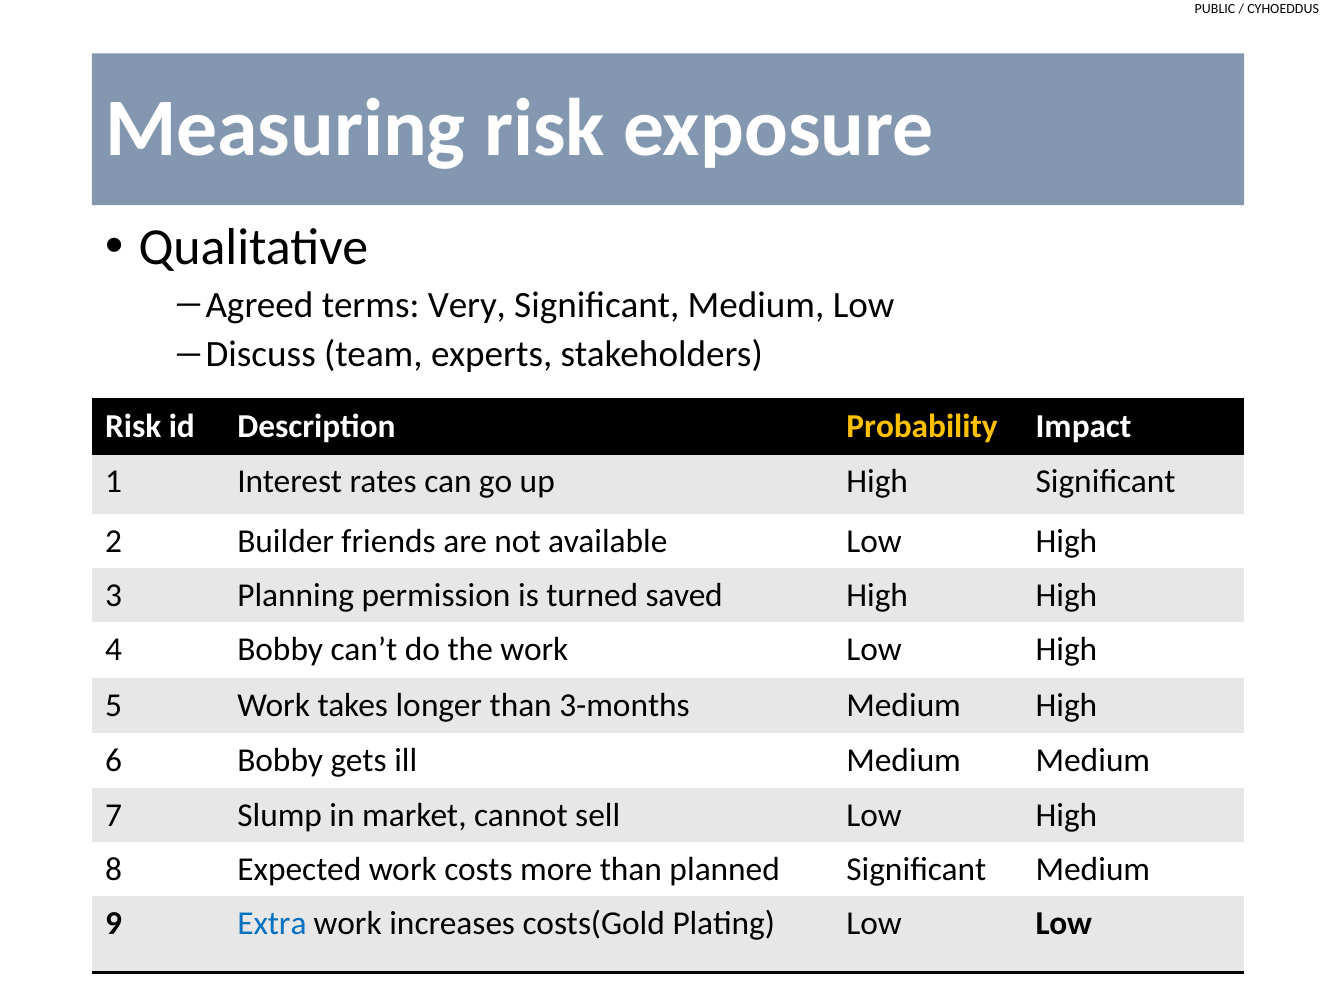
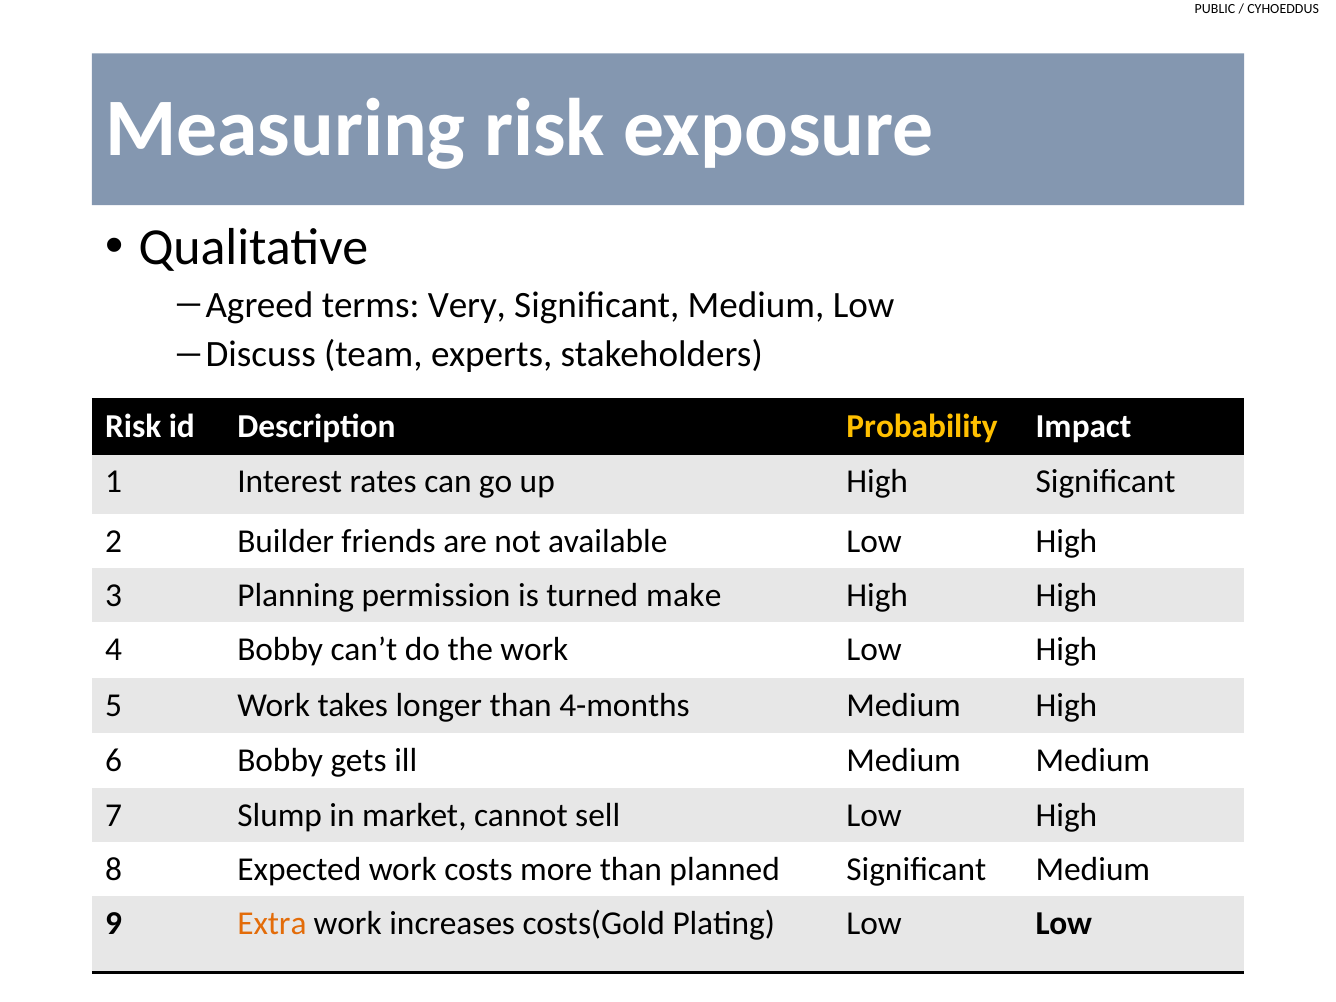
saved: saved -> make
3-months: 3-months -> 4-months
Extra colour: blue -> orange
